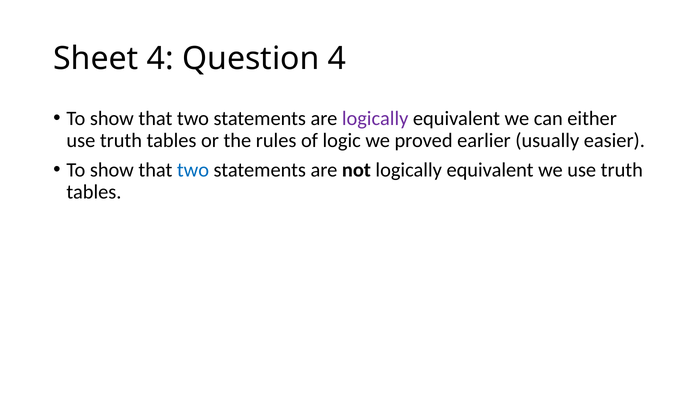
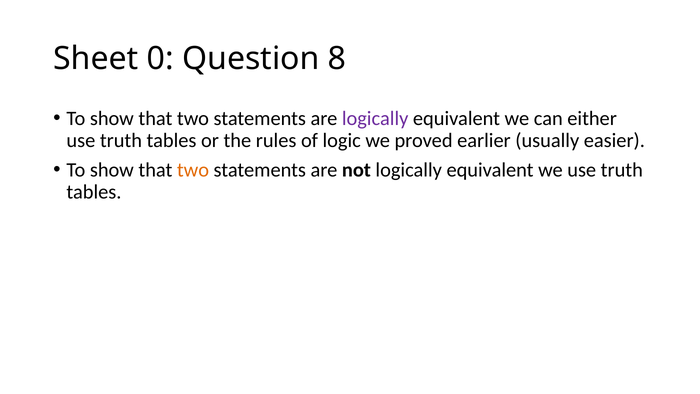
Sheet 4: 4 -> 0
Question 4: 4 -> 8
two at (193, 170) colour: blue -> orange
